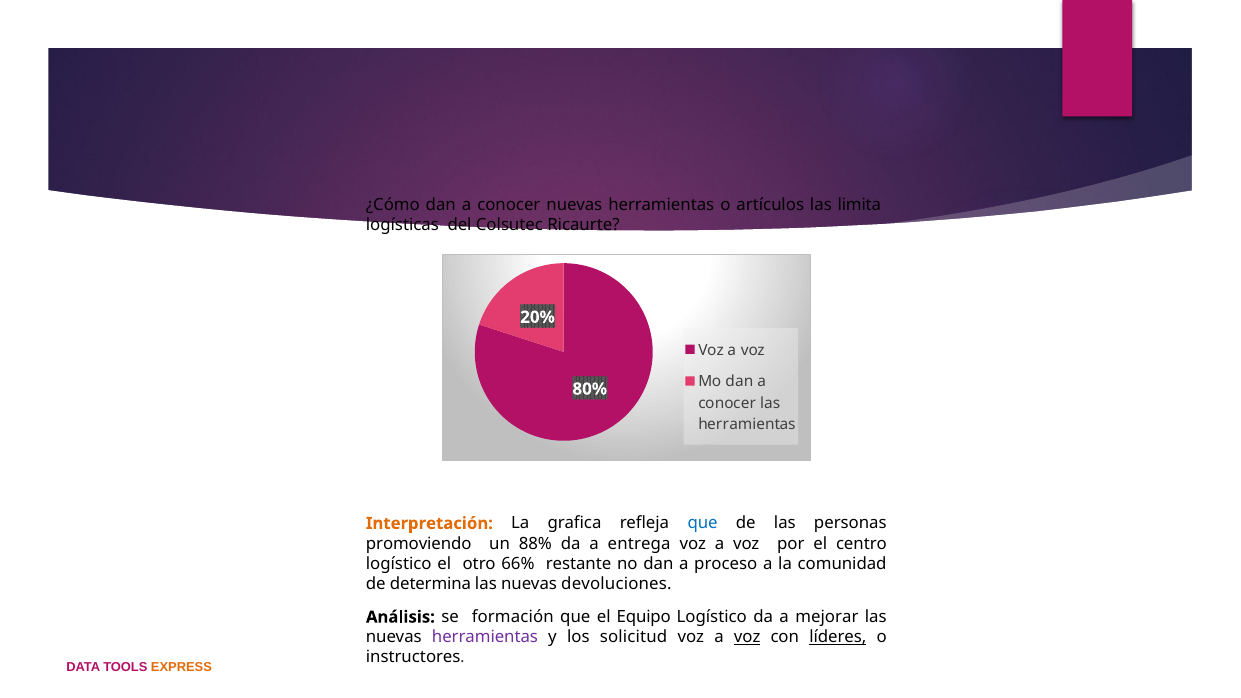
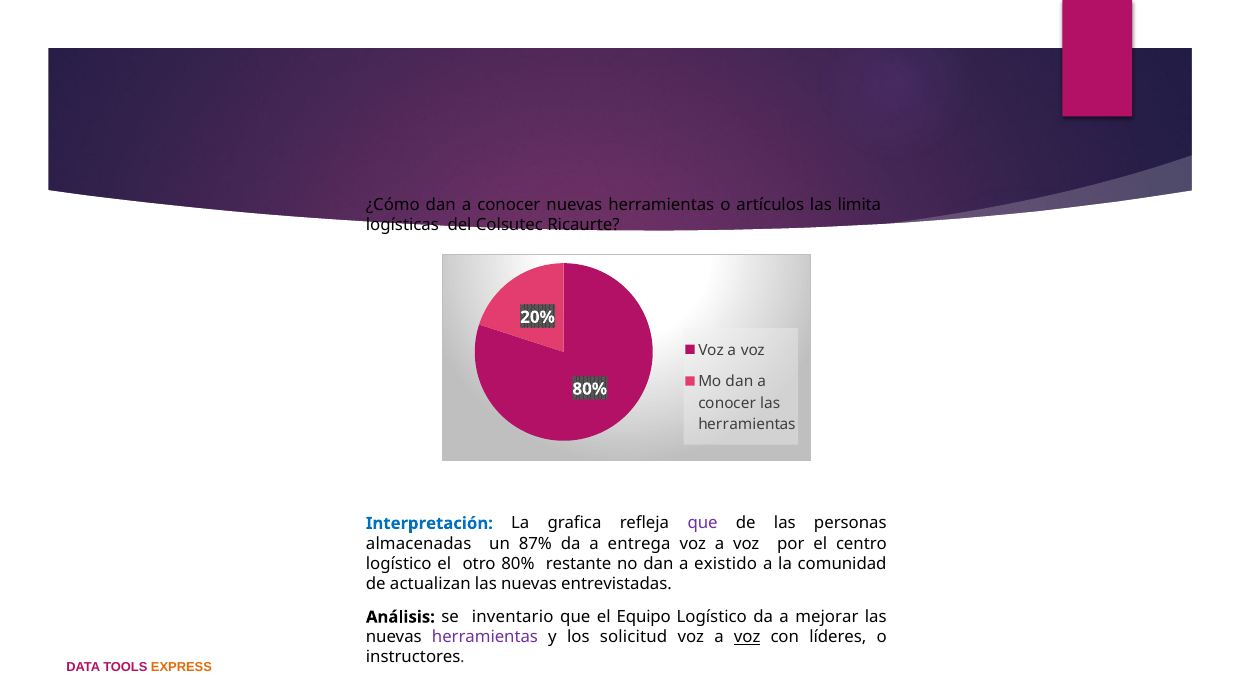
Interpretación colour: orange -> blue
que at (703, 523) colour: blue -> purple
promoviendo: promoviendo -> almacenadas
88%: 88% -> 87%
otro 66%: 66% -> 80%
proceso: proceso -> existido
determina: determina -> actualizan
devoluciones: devoluciones -> entrevistadas
formación: formación -> inventario
líderes underline: present -> none
